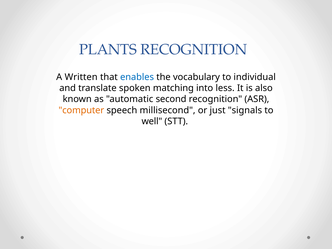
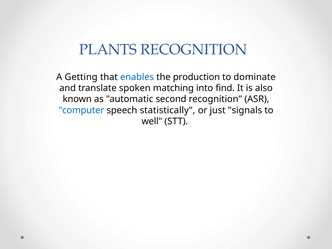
Written: Written -> Getting
vocabulary: vocabulary -> production
individual: individual -> dominate
less: less -> find
computer colour: orange -> blue
millisecond: millisecond -> statistically
